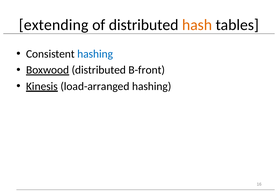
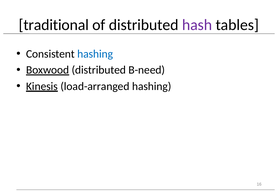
extending: extending -> traditional
hash colour: orange -> purple
B-front: B-front -> B-need
